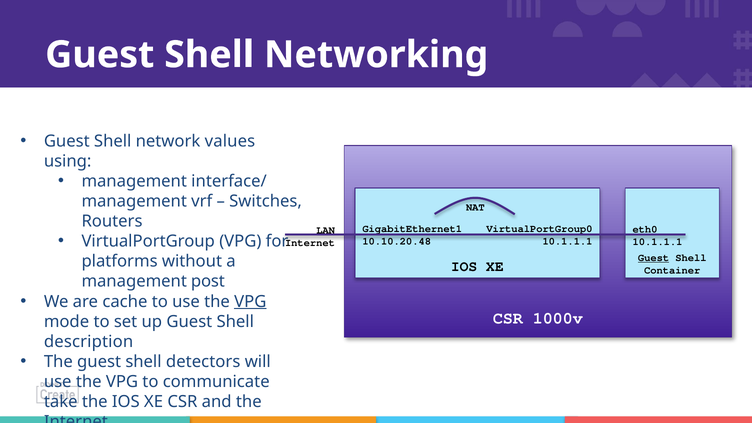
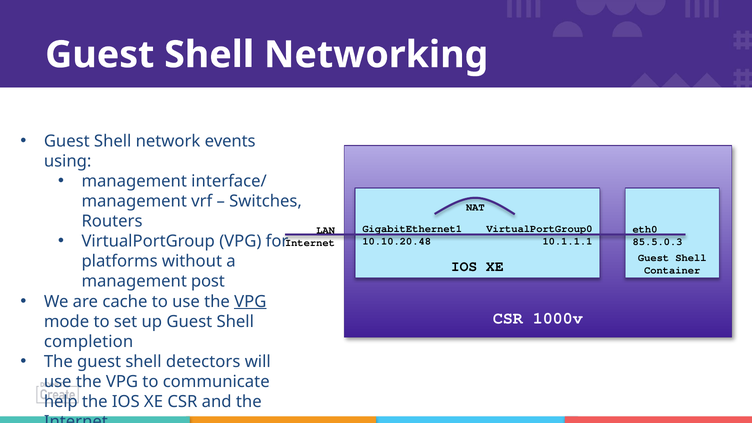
values: values -> events
10.1.1.1 at (658, 242): 10.1.1.1 -> 85.5.0.3
Guest at (654, 258) underline: present -> none
description: description -> completion
take: take -> help
